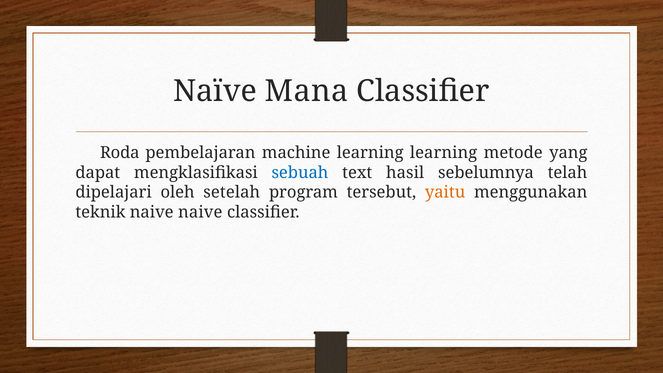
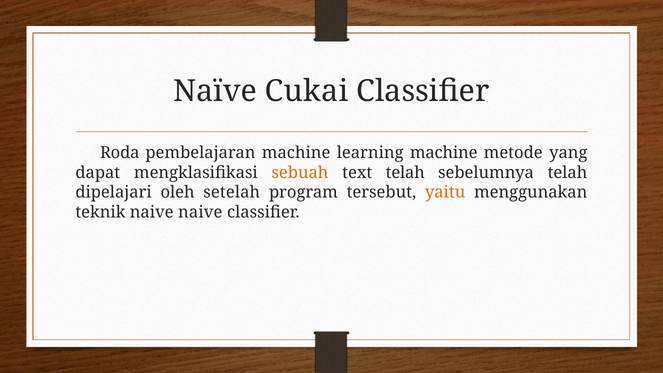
Mana: Mana -> Cukai
learning learning: learning -> machine
sebuah colour: blue -> orange
text hasil: hasil -> telah
